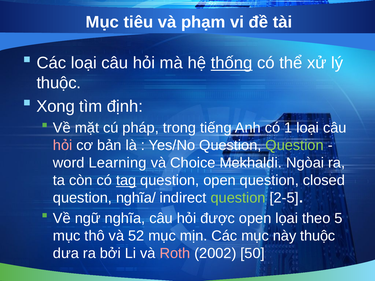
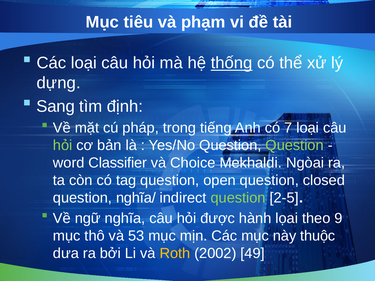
thuộc at (59, 83): thuộc -> dựng
Xong: Xong -> Sang
1: 1 -> 7
hỏi at (63, 145) colour: pink -> light green
Learning: Learning -> Classifier
tag underline: present -> none
được open: open -> hành
5: 5 -> 9
52: 52 -> 53
Roth colour: pink -> yellow
50: 50 -> 49
